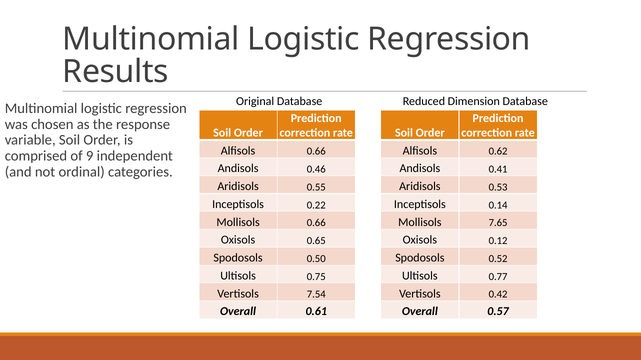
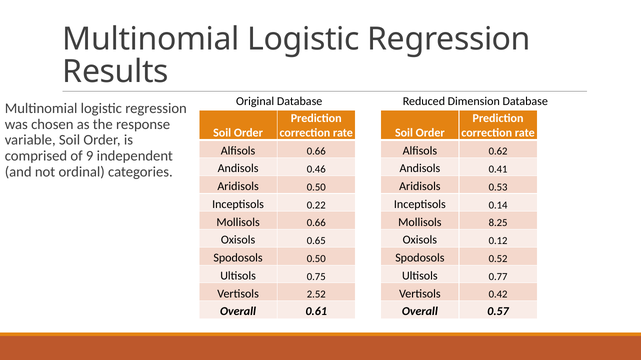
Aridisols 0.55: 0.55 -> 0.50
7.65: 7.65 -> 8.25
7.54: 7.54 -> 2.52
